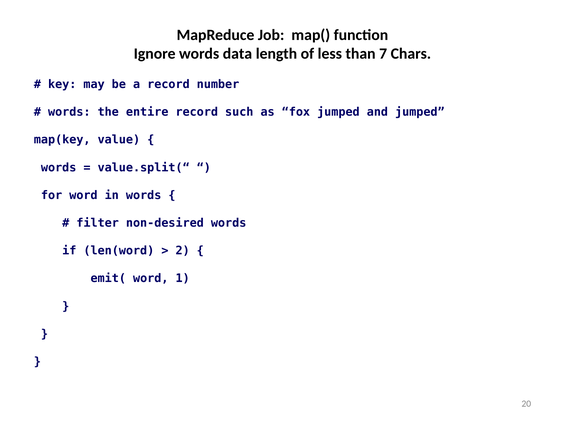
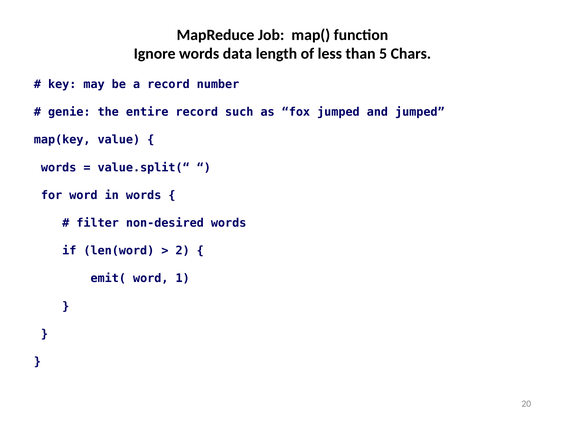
7: 7 -> 5
words at (69, 112): words -> genie
